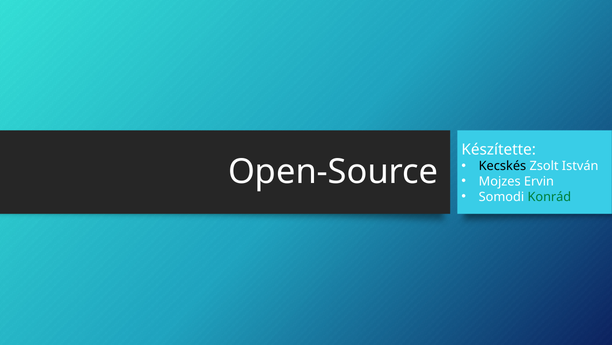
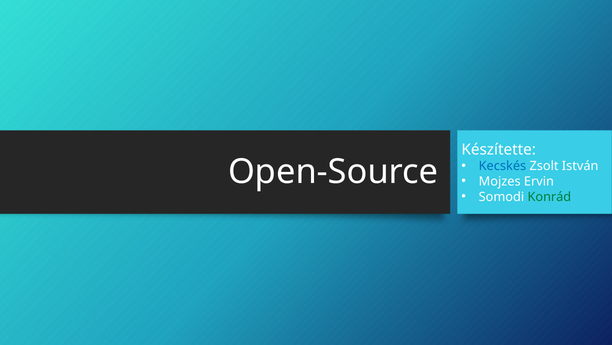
Kecskés colour: black -> blue
